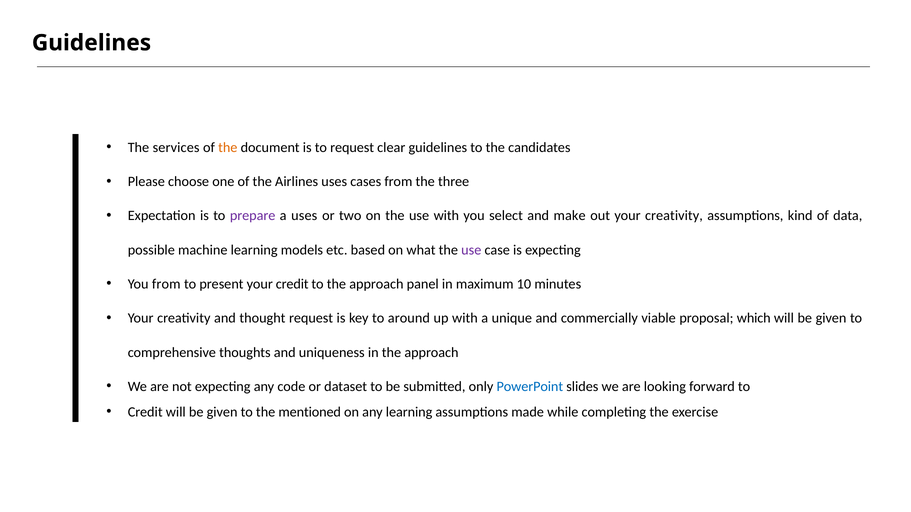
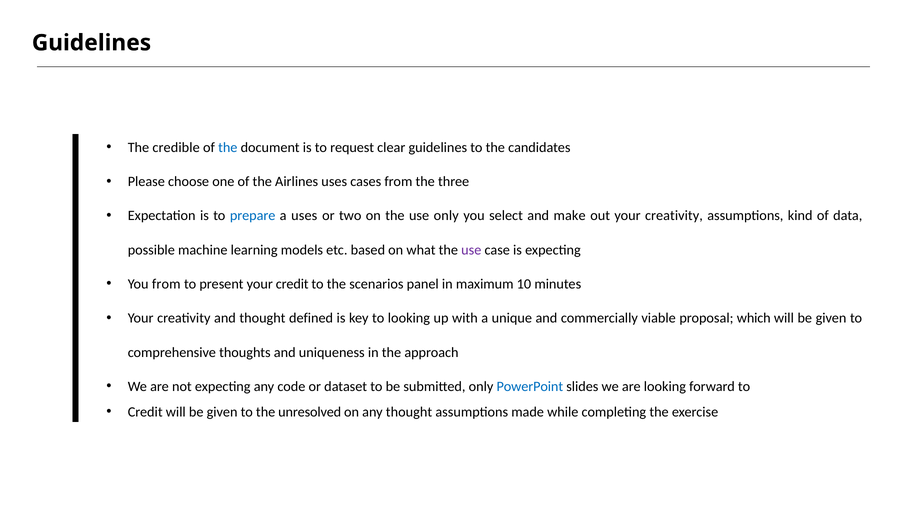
services: services -> credible
the at (228, 148) colour: orange -> blue
prepare colour: purple -> blue
use with: with -> only
to the approach: approach -> scenarios
thought request: request -> defined
to around: around -> looking
mentioned: mentioned -> unresolved
any learning: learning -> thought
